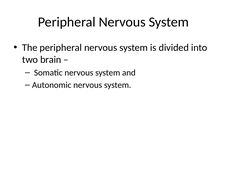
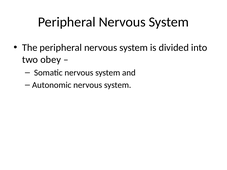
brain: brain -> obey
